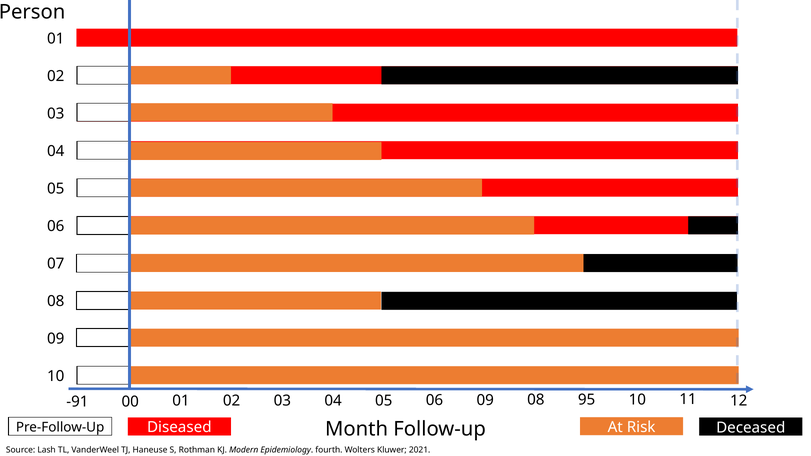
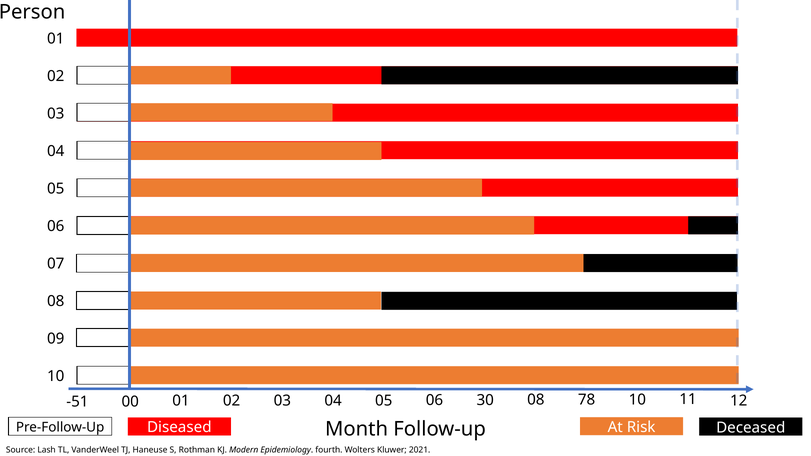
-91: -91 -> -51
06 09: 09 -> 30
95: 95 -> 78
